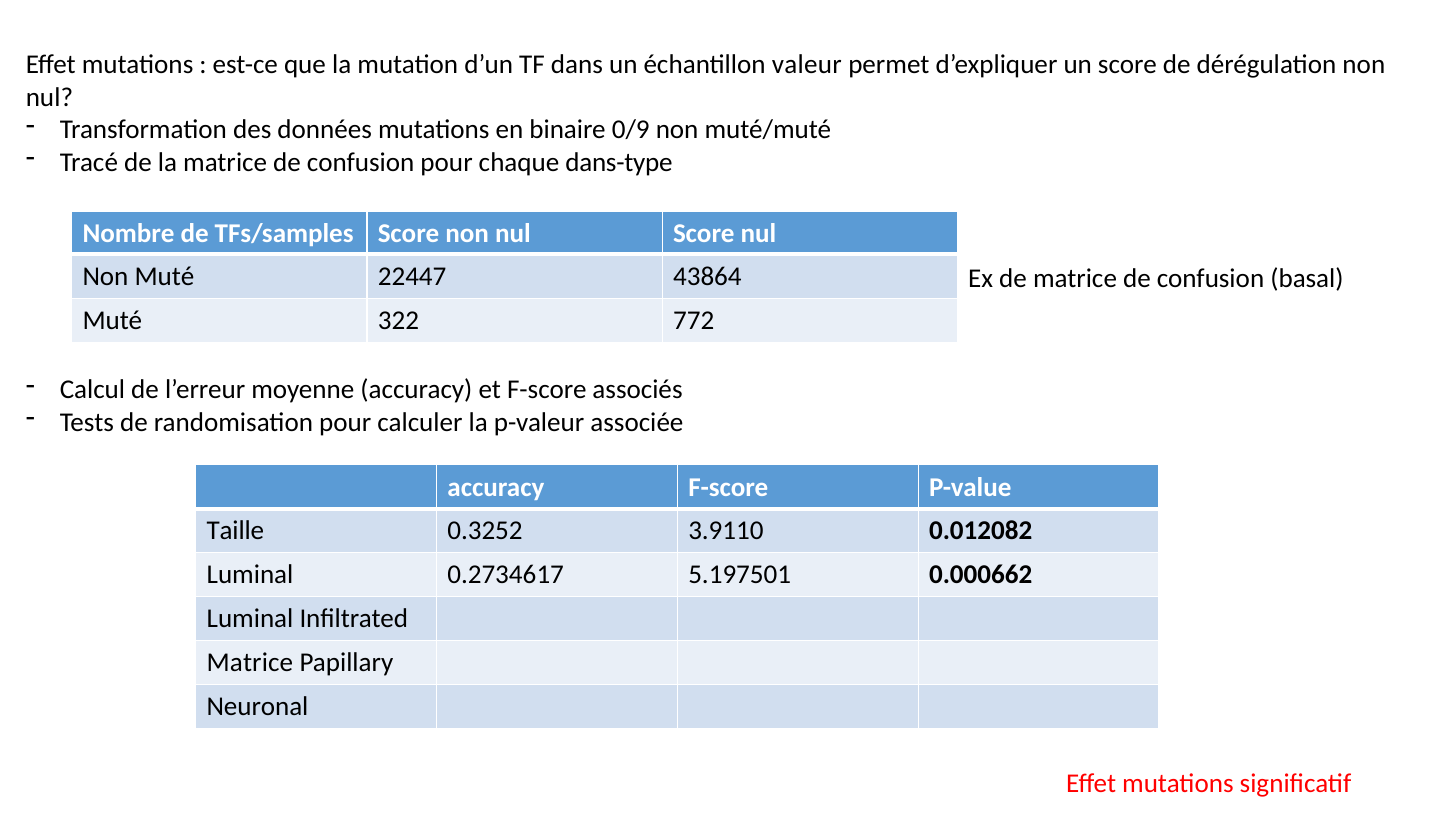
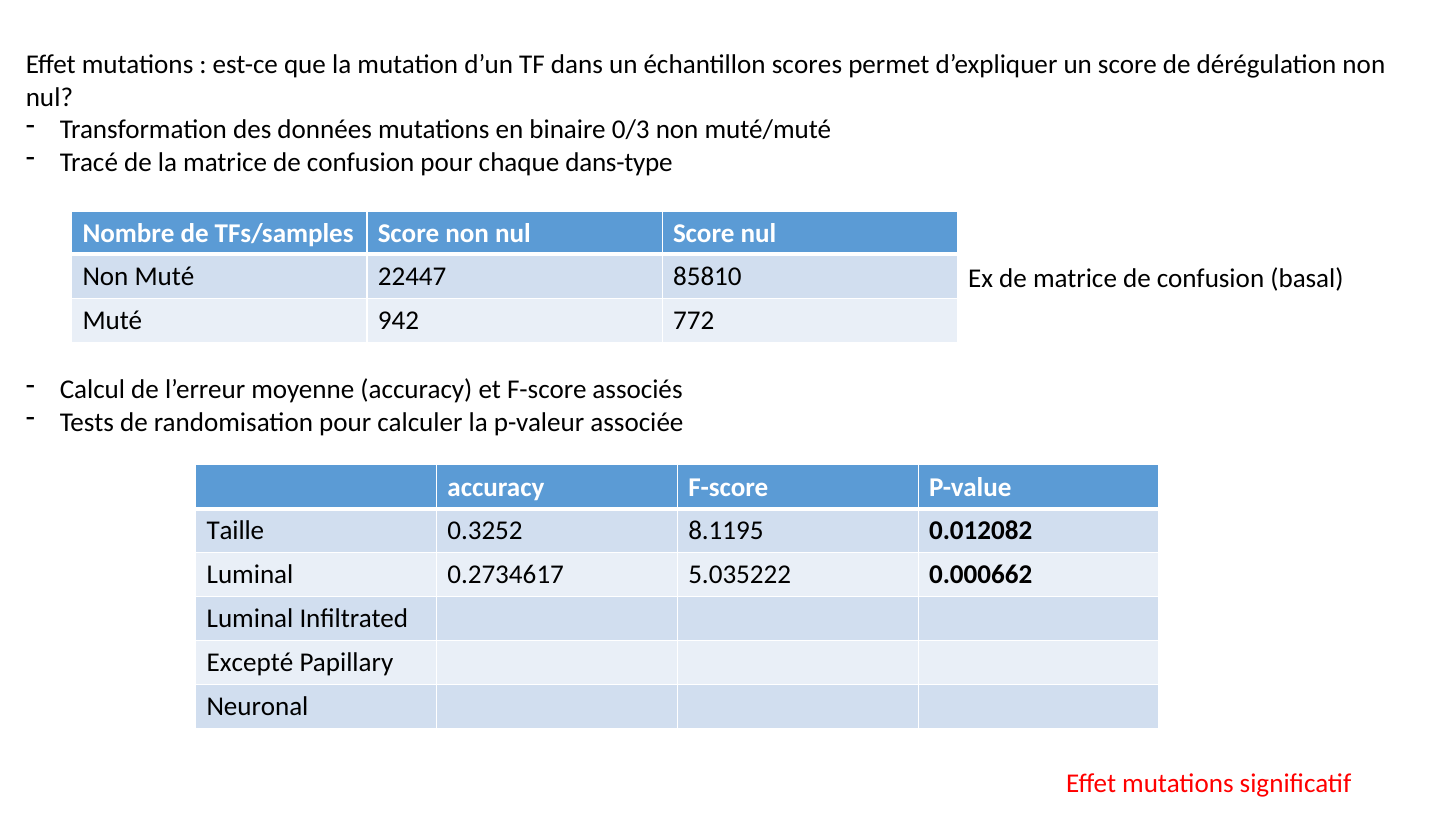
valeur: valeur -> scores
0/9: 0/9 -> 0/3
43864: 43864 -> 85810
322: 322 -> 942
3.9110: 3.9110 -> 8.1195
5.197501: 5.197501 -> 5.035222
Matrice at (250, 663): Matrice -> Excepté
